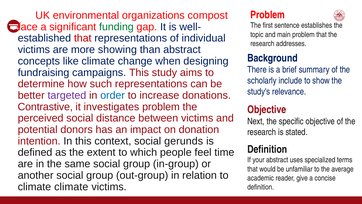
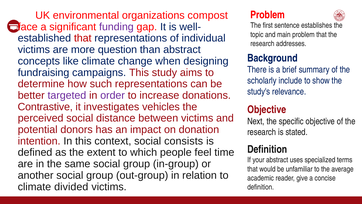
funding colour: green -> purple
showing: showing -> question
order colour: blue -> purple
investigates problem: problem -> vehicles
gerunds: gerunds -> consists
climate climate: climate -> divided
